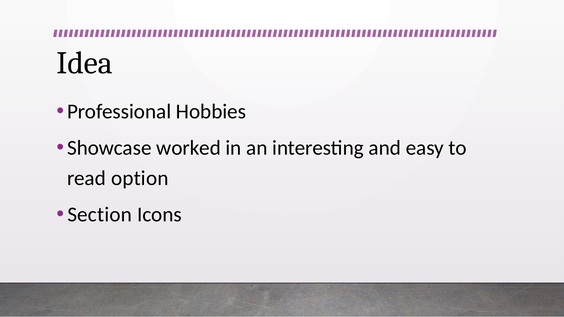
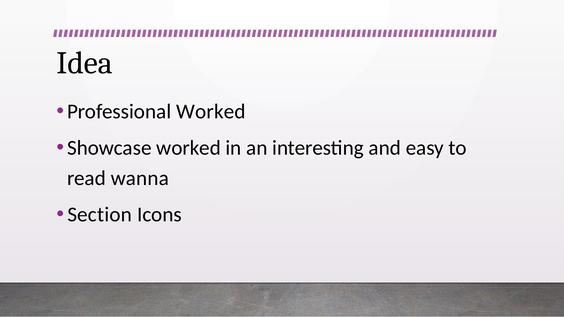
Professional Hobbies: Hobbies -> Worked
option: option -> wanna
